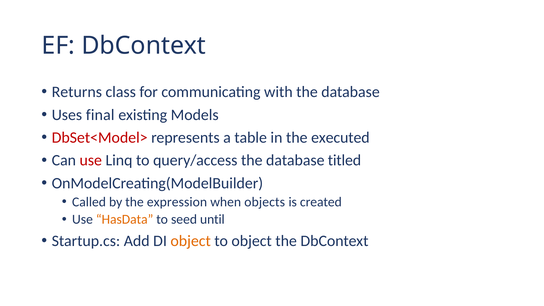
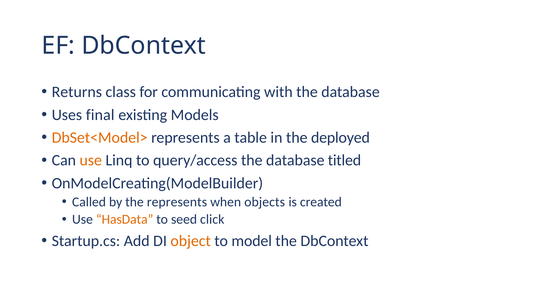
DbSet<Model> colour: red -> orange
executed: executed -> deployed
use at (91, 160) colour: red -> orange
the expression: expression -> represents
until: until -> click
to object: object -> model
